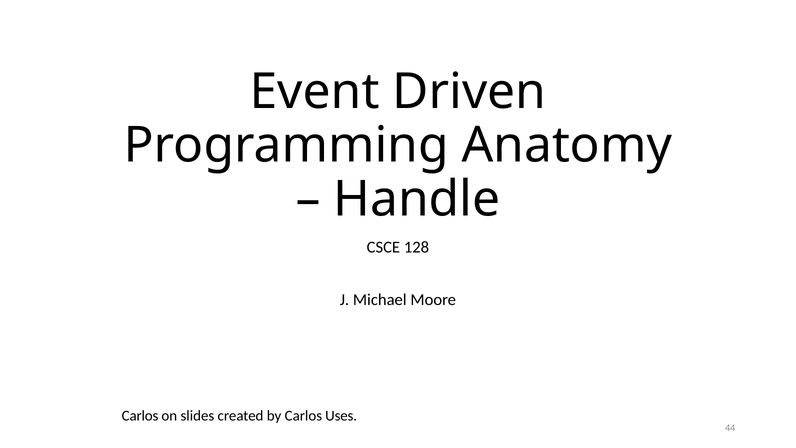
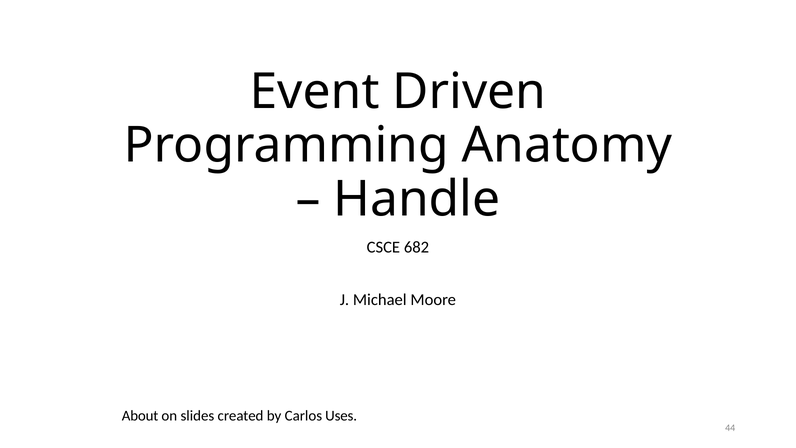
128: 128 -> 682
Carlos at (140, 416): Carlos -> About
